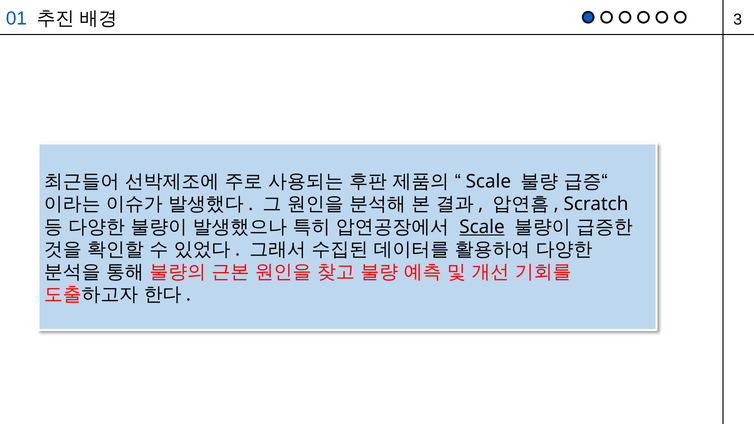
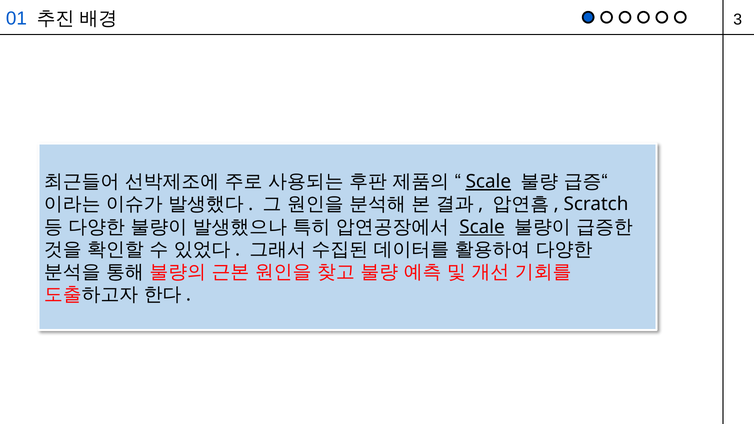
Scale at (488, 182) underline: none -> present
